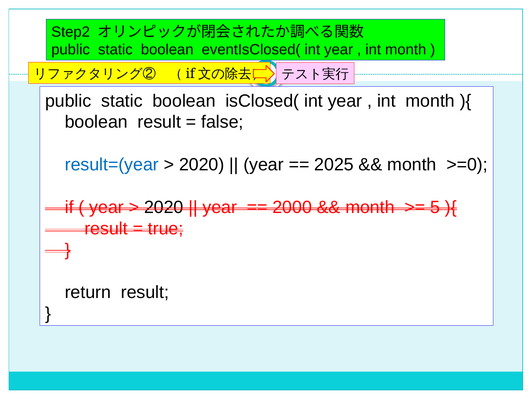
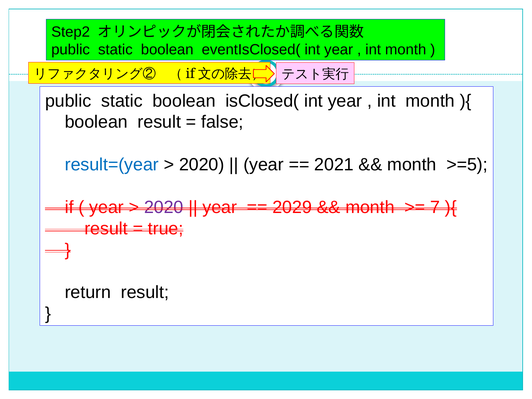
2025: 2025 -> 2021
>=0: >=0 -> >=5
2020 at (164, 207) colour: black -> purple
2000: 2000 -> 2029
5: 5 -> 7
